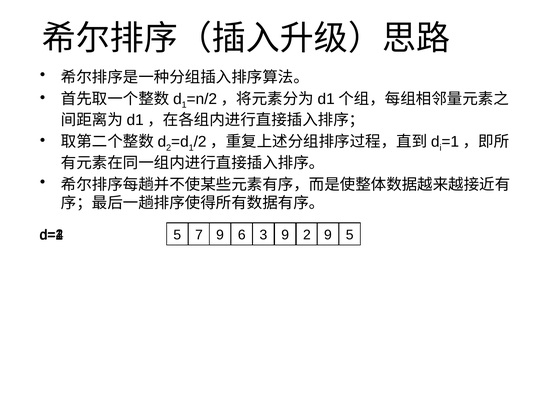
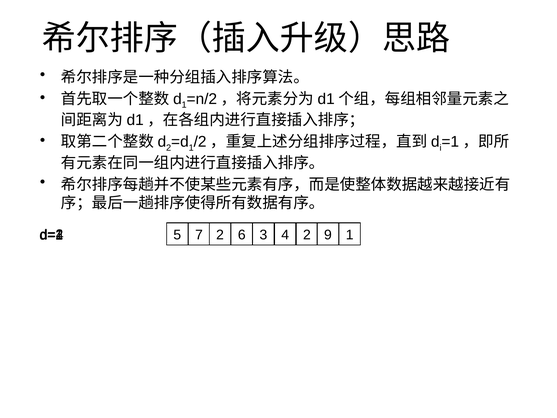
7 9: 9 -> 2
3 9: 9 -> 4
9 5: 5 -> 1
